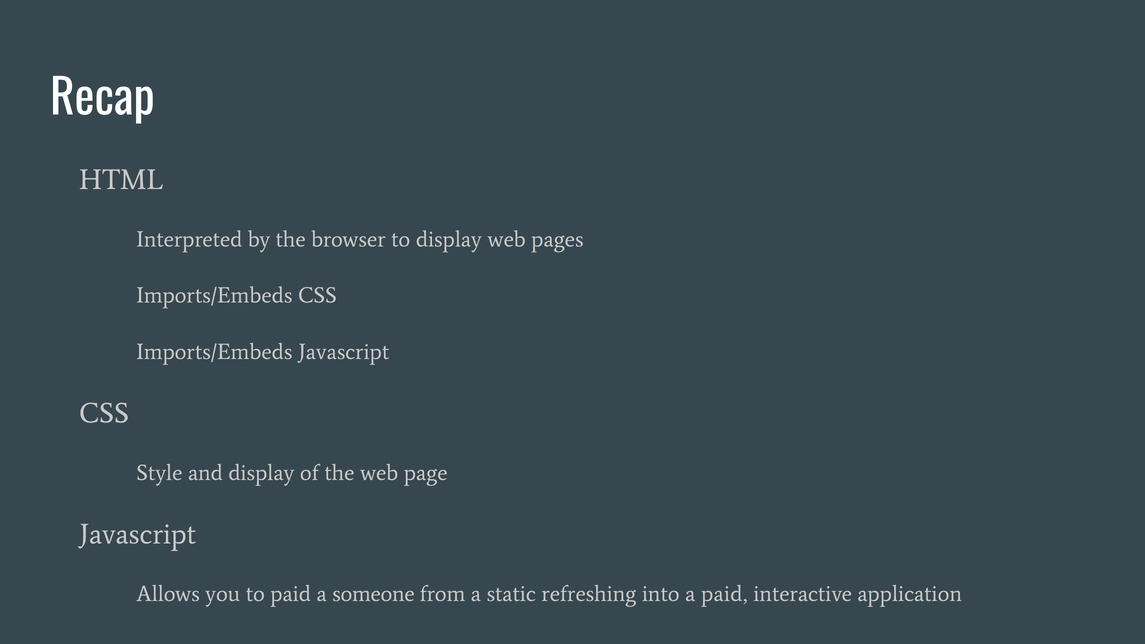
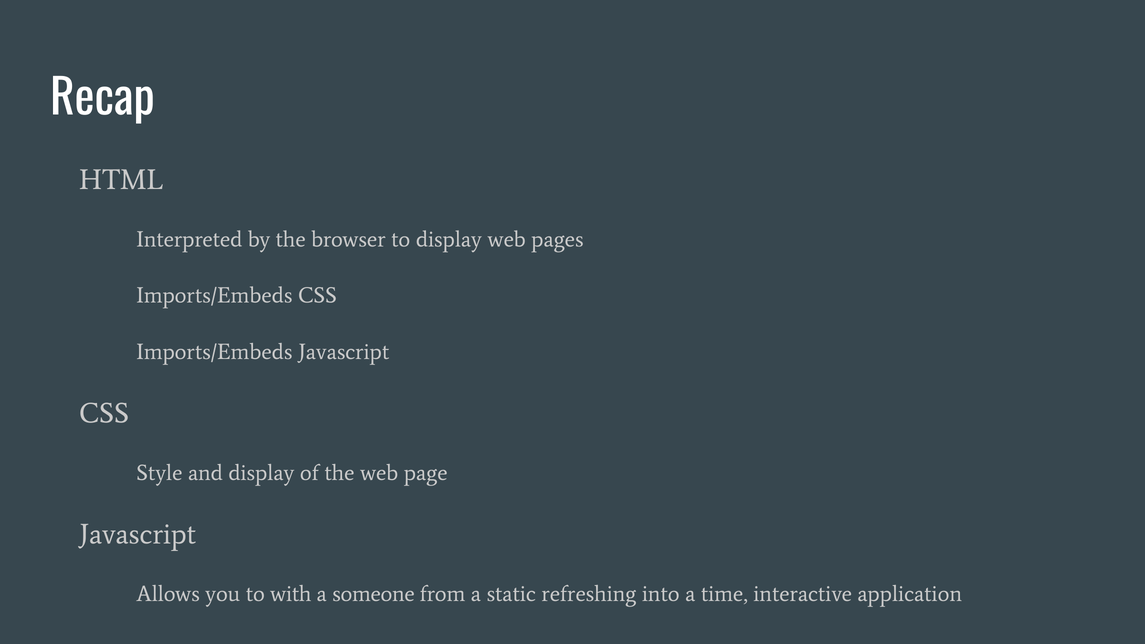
to paid: paid -> with
a paid: paid -> time
